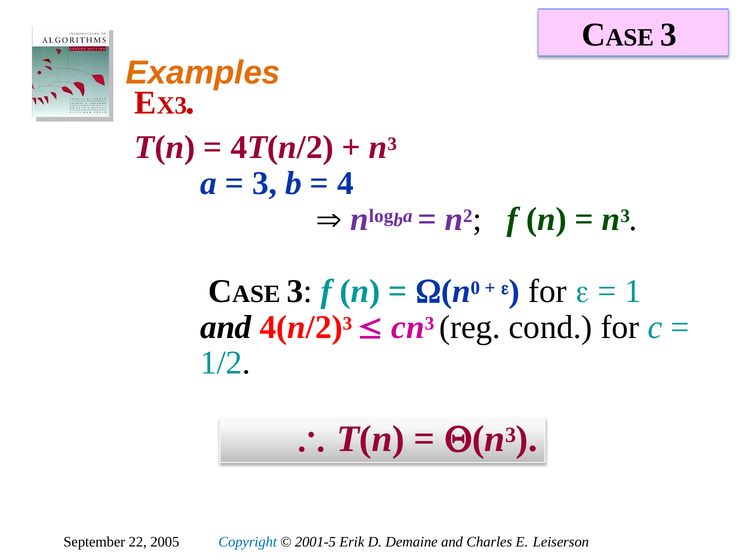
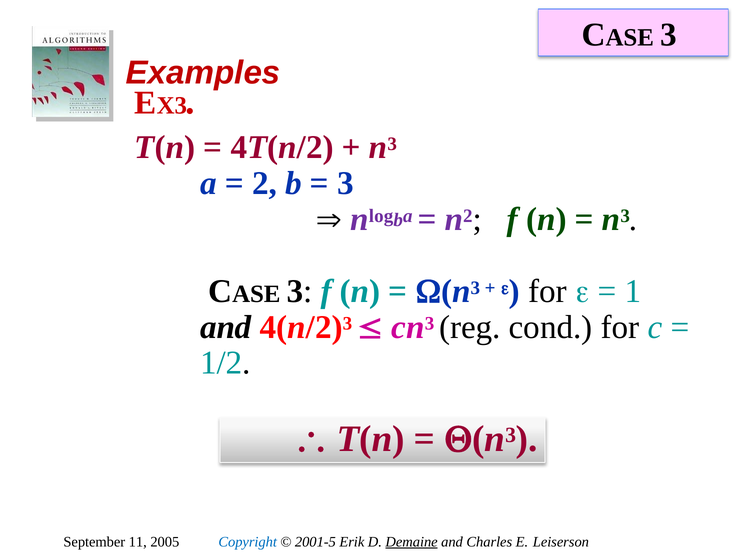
Examples colour: orange -> red
3 at (264, 184): 3 -> 2
4 at (345, 184): 4 -> 3
0 at (475, 288): 0 -> 3
22: 22 -> 11
Demaine underline: none -> present
